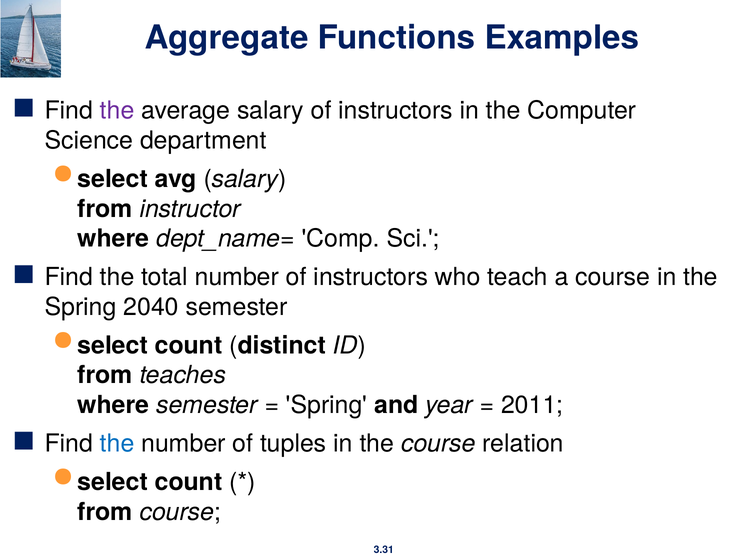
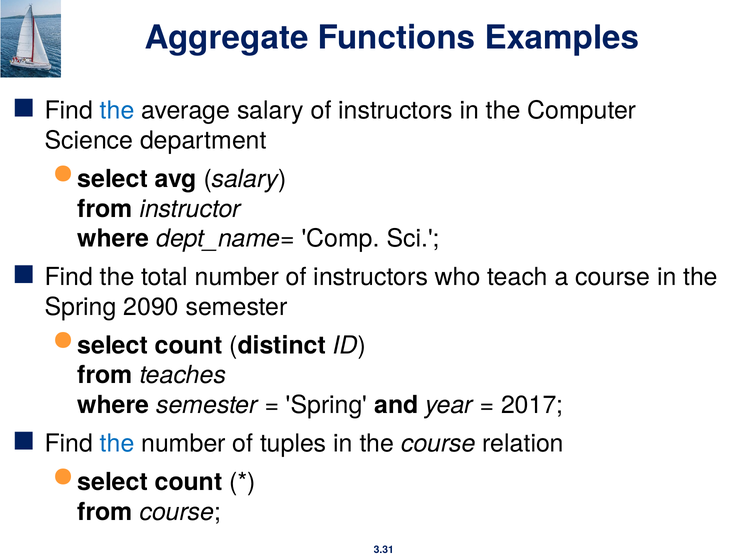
the at (117, 111) colour: purple -> blue
2040: 2040 -> 2090
2011: 2011 -> 2017
